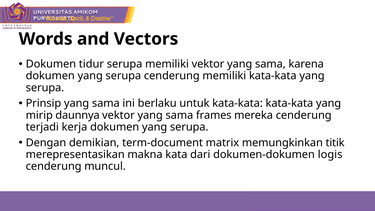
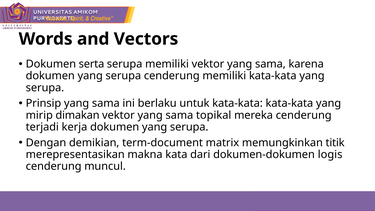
tidur: tidur -> serta
daunnya: daunnya -> dimakan
frames: frames -> topikal
